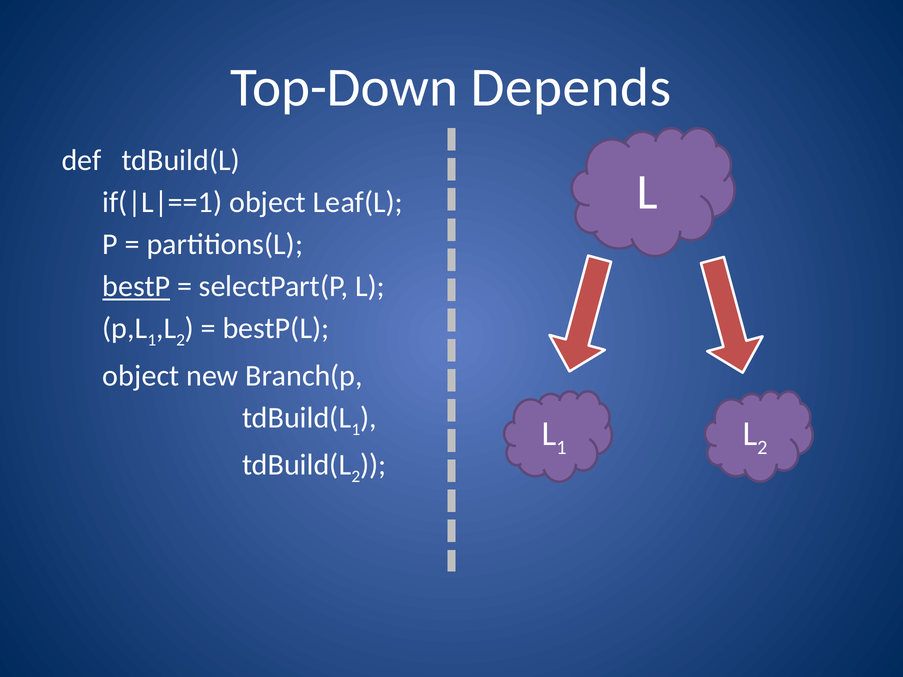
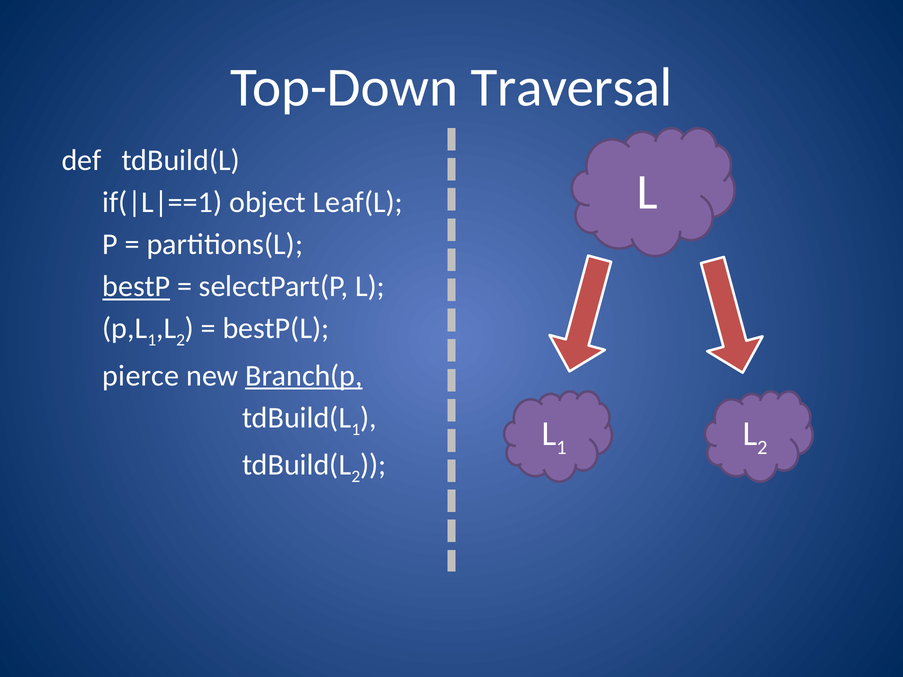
Depends: Depends -> Traversal
object at (141, 376): object -> pierce
Branch(p underline: none -> present
